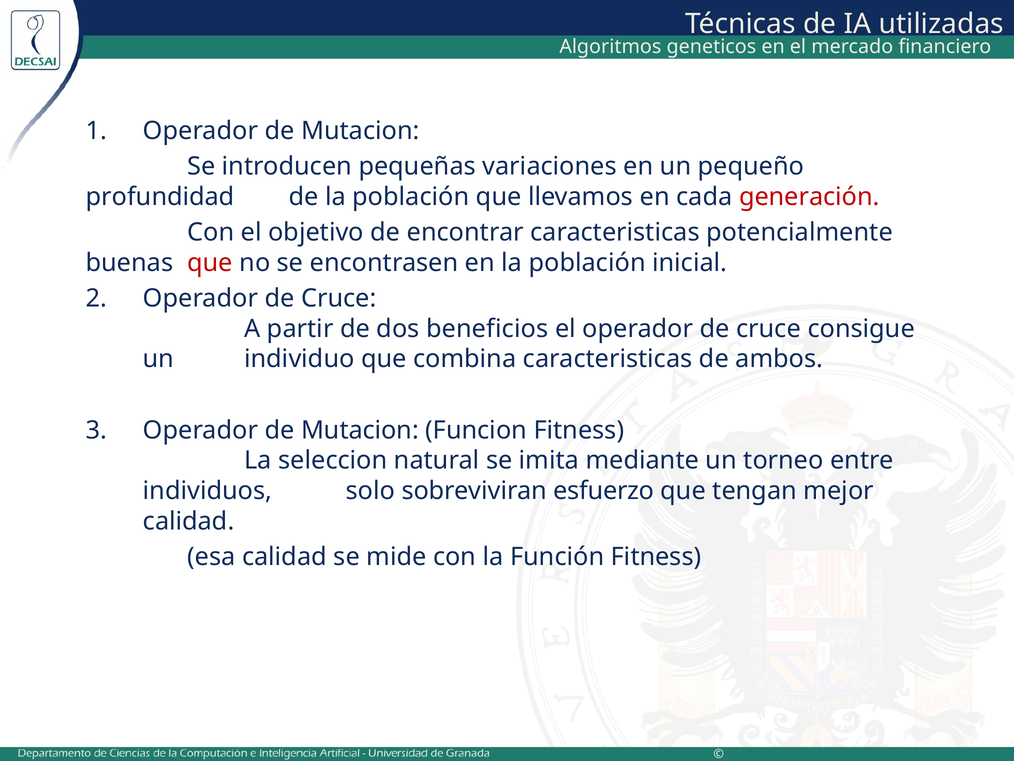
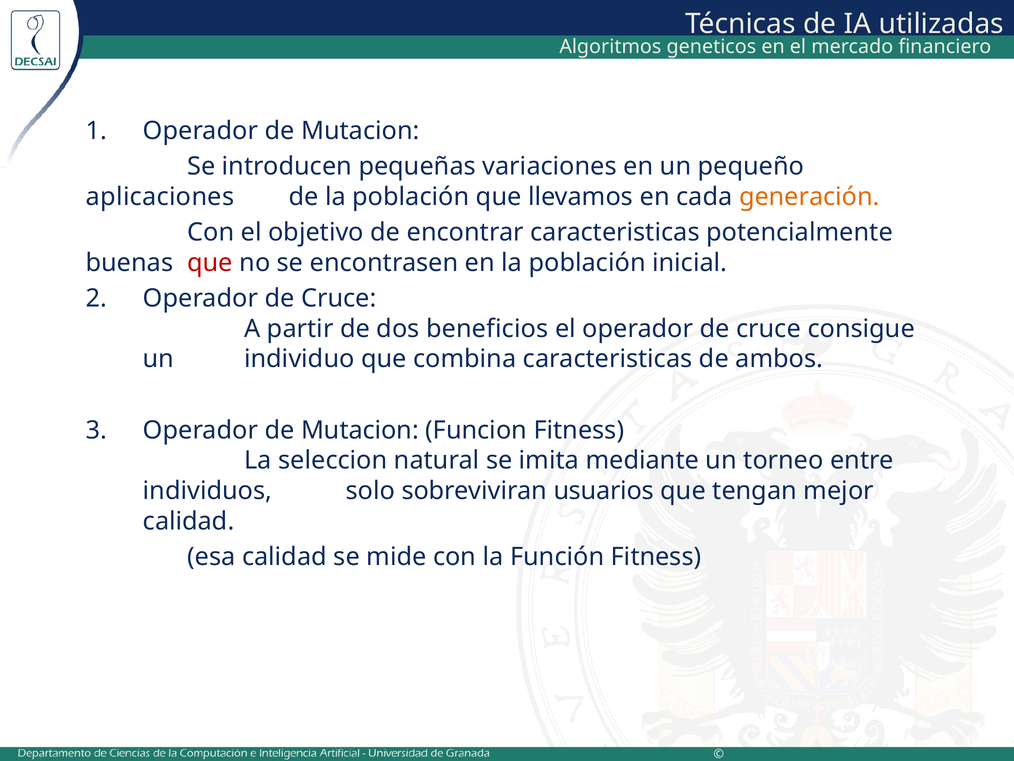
profundidad: profundidad -> aplicaciones
generación colour: red -> orange
esfuerzo: esfuerzo -> usuarios
